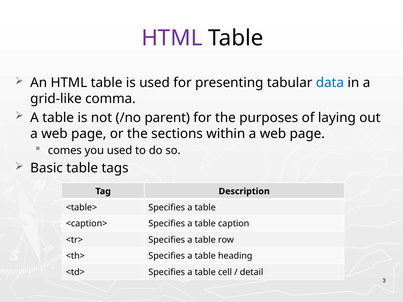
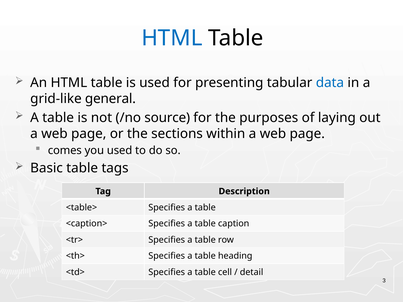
HTML at (172, 38) colour: purple -> blue
comma: comma -> general
parent: parent -> source
